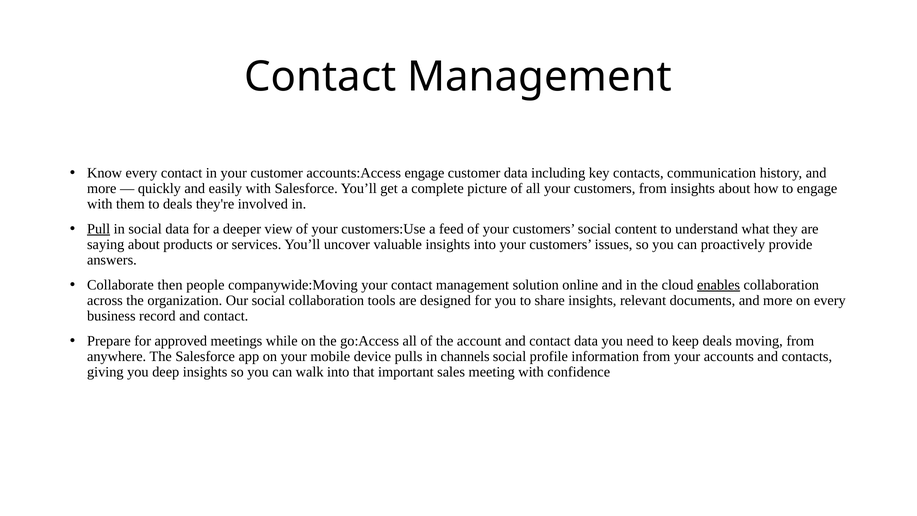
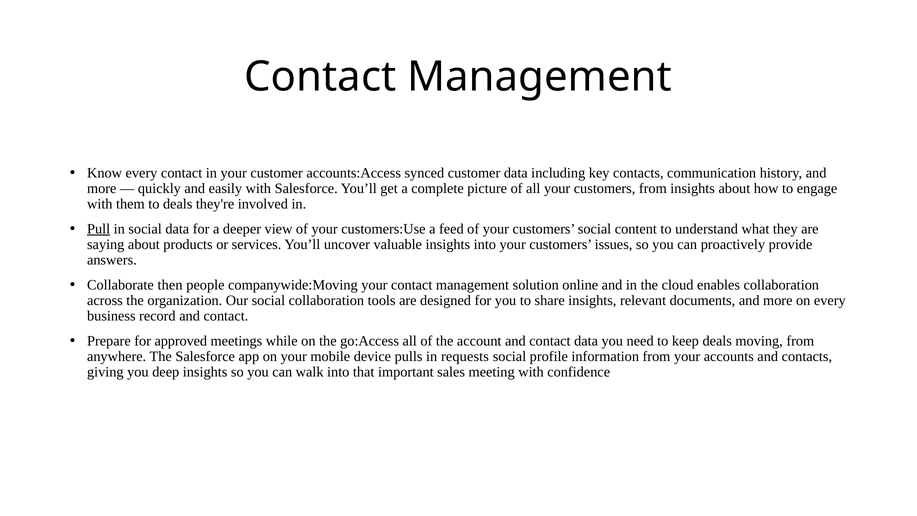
accounts:Access engage: engage -> synced
enables underline: present -> none
channels: channels -> requests
